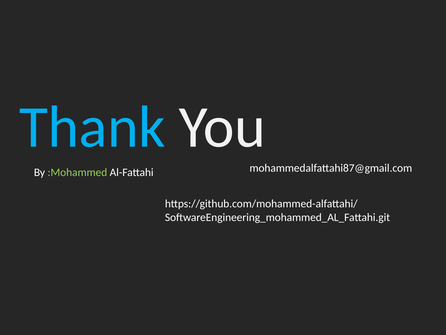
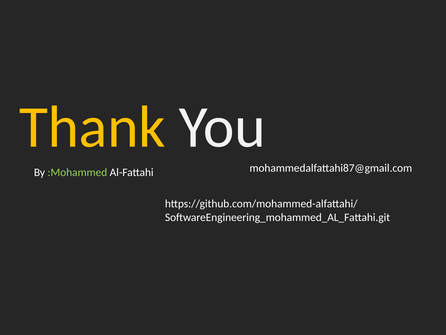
Thank colour: light blue -> yellow
